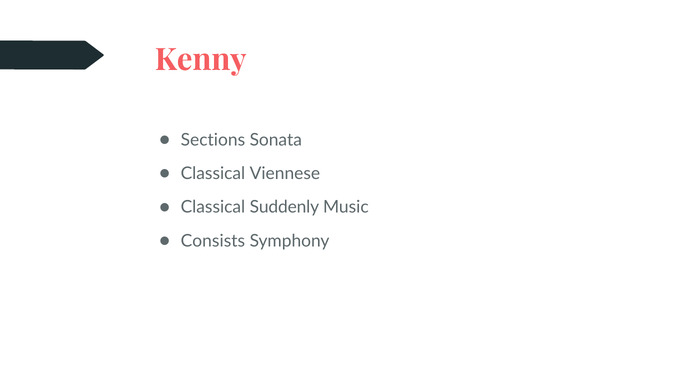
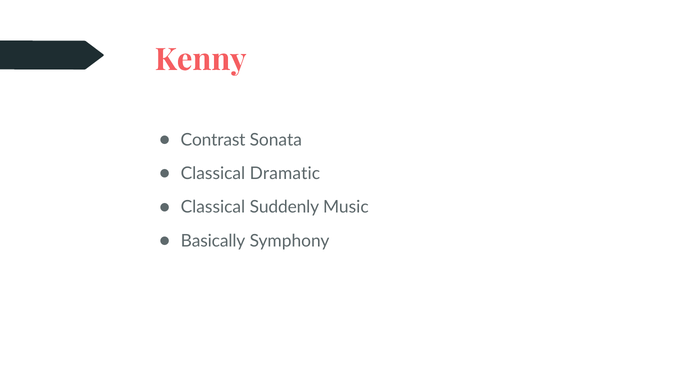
Sections: Sections -> Contrast
Viennese: Viennese -> Dramatic
Consists: Consists -> Basically
